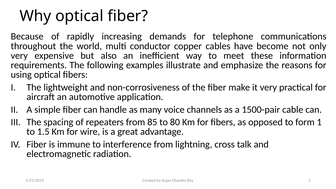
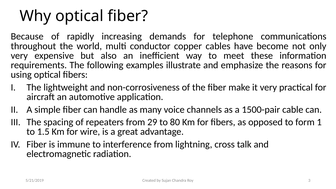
85: 85 -> 29
